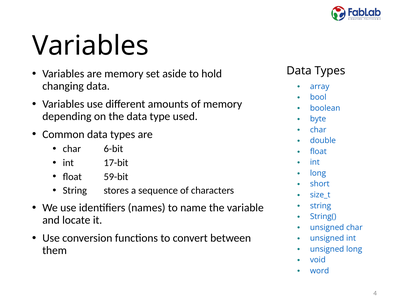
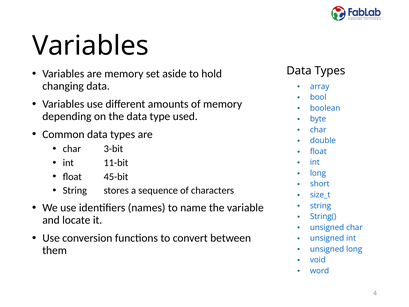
6-bit: 6-bit -> 3-bit
17-bit: 17-bit -> 11-bit
59-bit: 59-bit -> 45-bit
